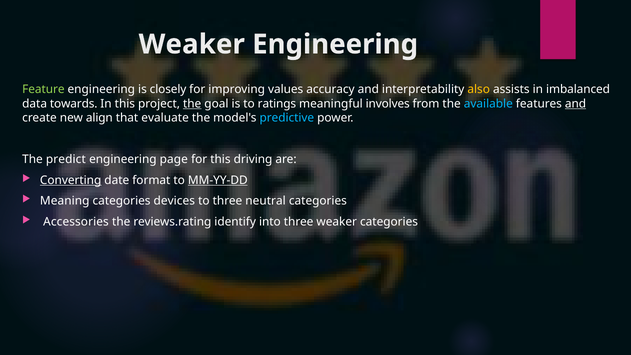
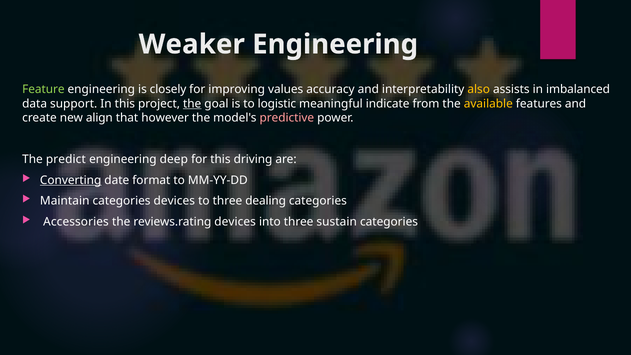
towards: towards -> support
ratings: ratings -> logistic
involves: involves -> indicate
available colour: light blue -> yellow
and at (575, 104) underline: present -> none
evaluate: evaluate -> however
predictive colour: light blue -> pink
page: page -> deep
MM-YY-DD underline: present -> none
Meaning: Meaning -> Maintain
neutral: neutral -> dealing
reviews.rating identify: identify -> devices
three weaker: weaker -> sustain
